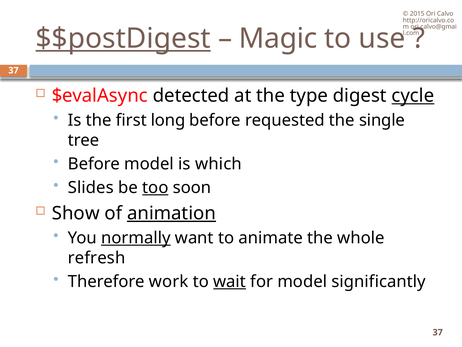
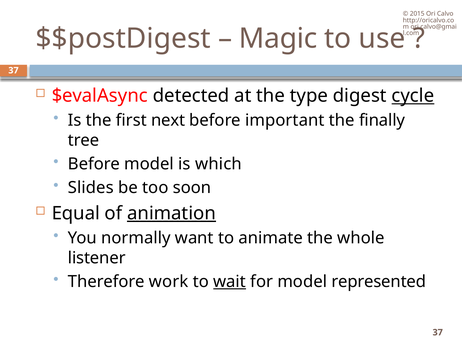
$$postDigest underline: present -> none
long: long -> next
requested: requested -> important
single: single -> finally
too underline: present -> none
Show: Show -> Equal
normally underline: present -> none
refresh: refresh -> listener
significantly: significantly -> represented
